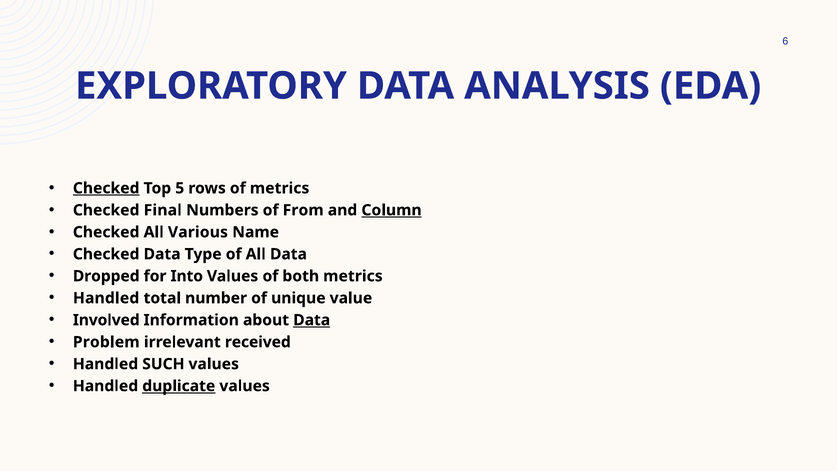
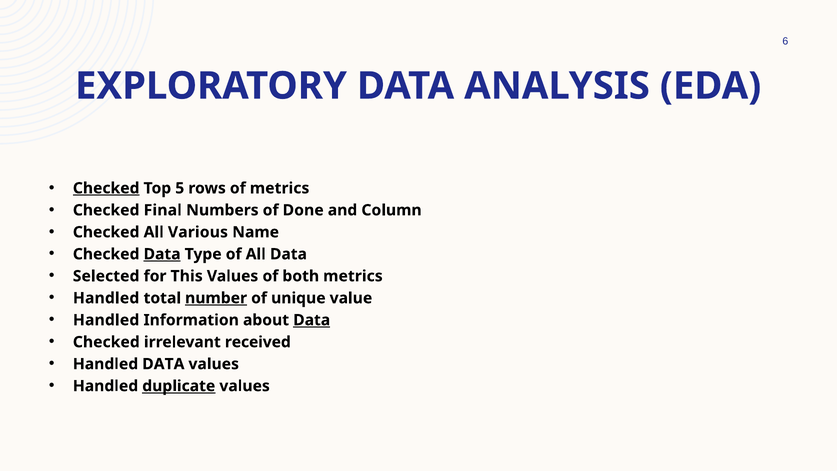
From: From -> Done
Column underline: present -> none
Data at (162, 254) underline: none -> present
Dropped: Dropped -> Selected
Into: Into -> This
number underline: none -> present
Involved at (106, 320): Involved -> Handled
Problem at (106, 342): Problem -> Checked
Handled SUCH: SUCH -> DATA
